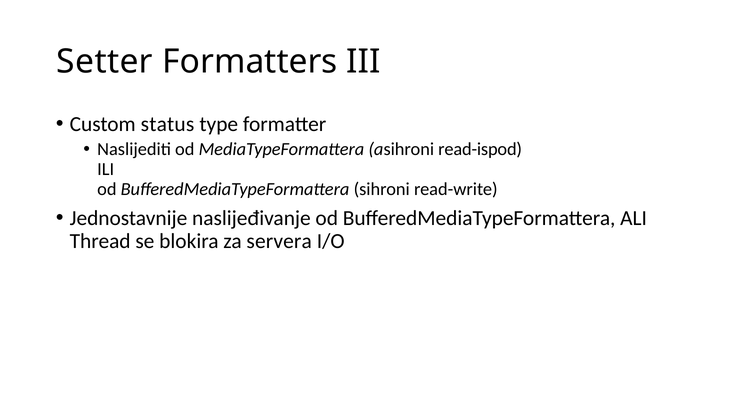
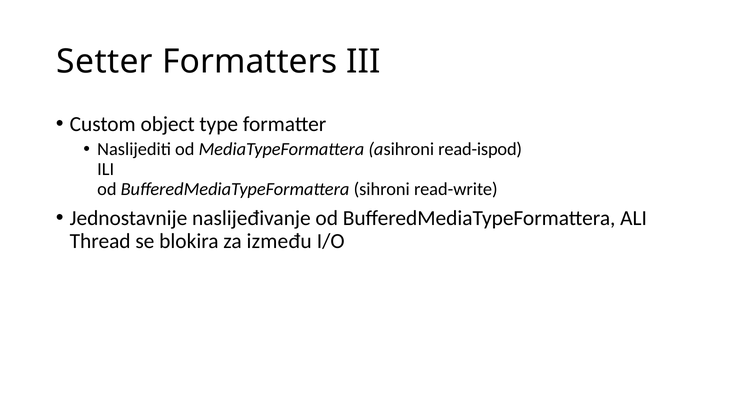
status: status -> object
servera: servera -> između
